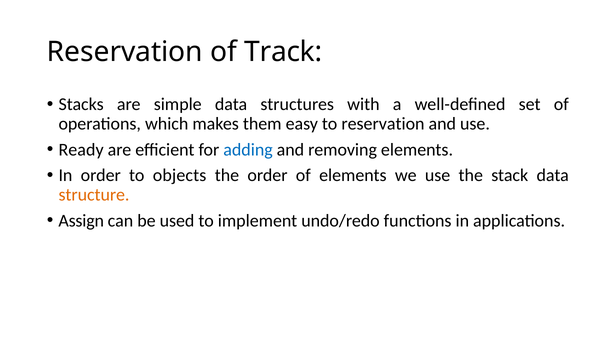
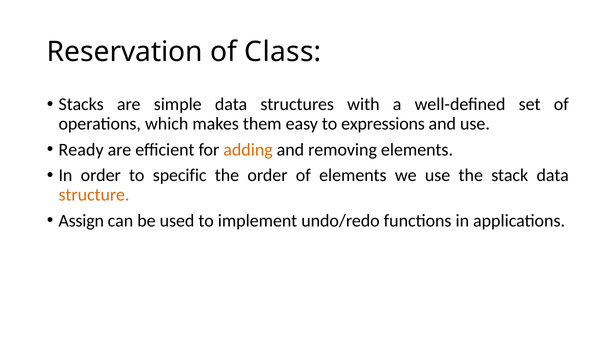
Track: Track -> Class
to reservation: reservation -> expressions
adding colour: blue -> orange
objects: objects -> specific
